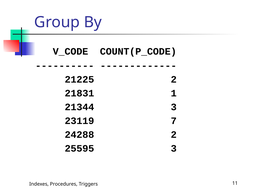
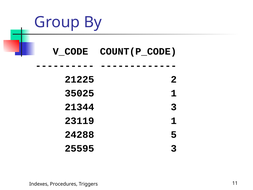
21831: 21831 -> 35025
23119 7: 7 -> 1
24288 2: 2 -> 5
